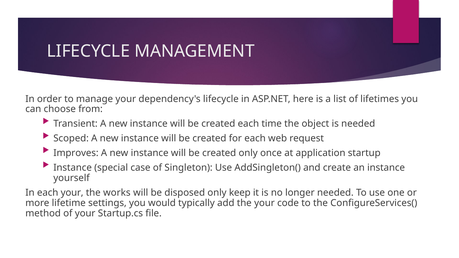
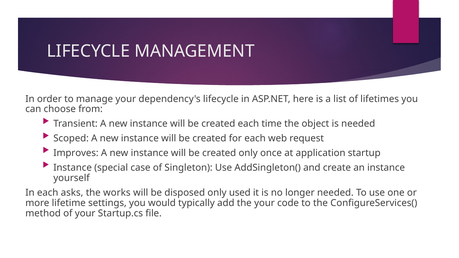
each your: your -> asks
keep: keep -> used
